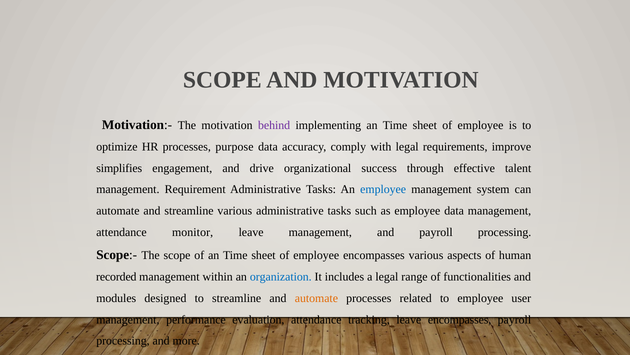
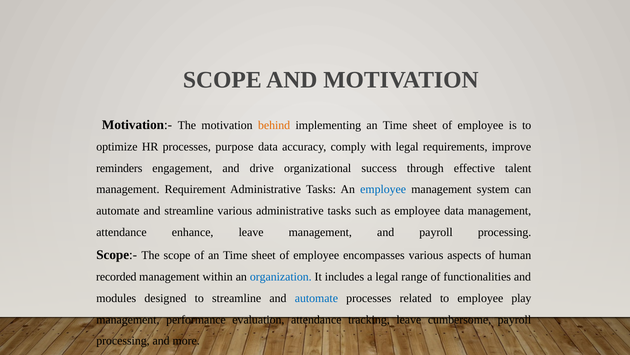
behind colour: purple -> orange
simplifies: simplifies -> reminders
monitor: monitor -> enhance
automate at (316, 298) colour: orange -> blue
user: user -> play
leave encompasses: encompasses -> cumbersome
